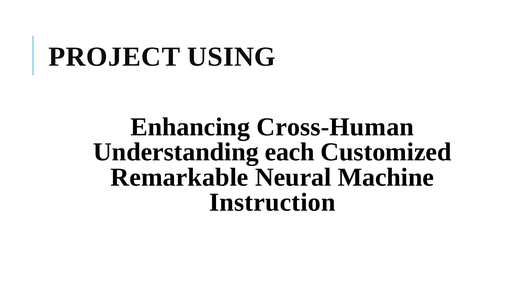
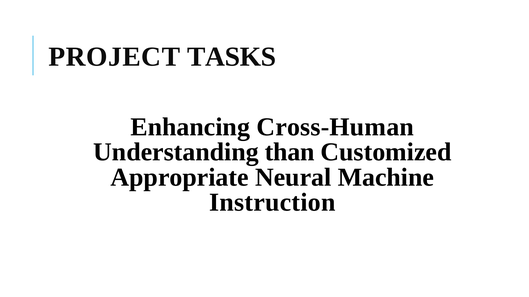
USING: USING -> TASKS
each: each -> than
Remarkable: Remarkable -> Appropriate
